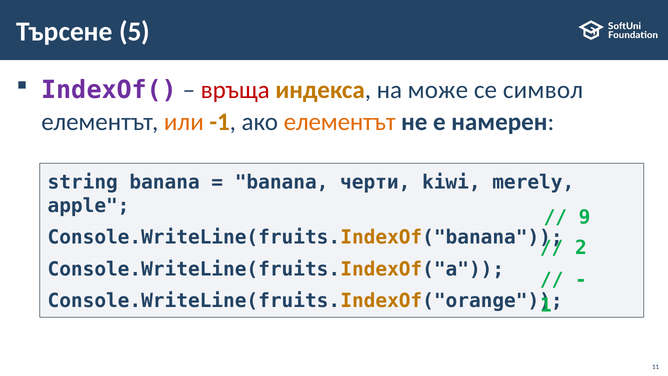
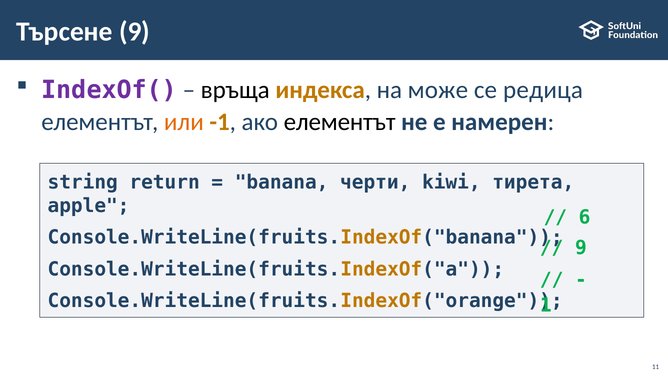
Търсене 5: 5 -> 9
връща colour: red -> black
символ: символ -> редица
елементът at (340, 122) colour: orange -> black
string banana: banana -> return
merely: merely -> тирета
9: 9 -> 6
2 at (581, 248): 2 -> 9
